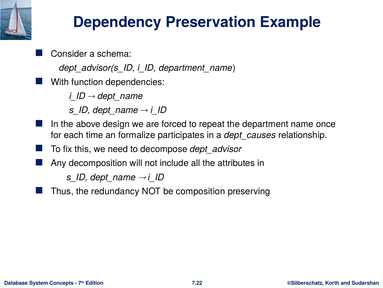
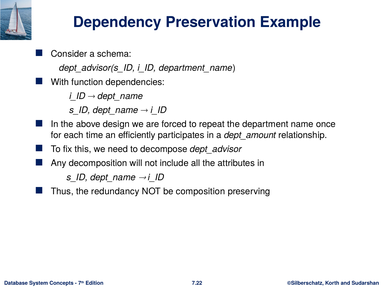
formalize: formalize -> efficiently
dept_causes: dept_causes -> dept_amount
